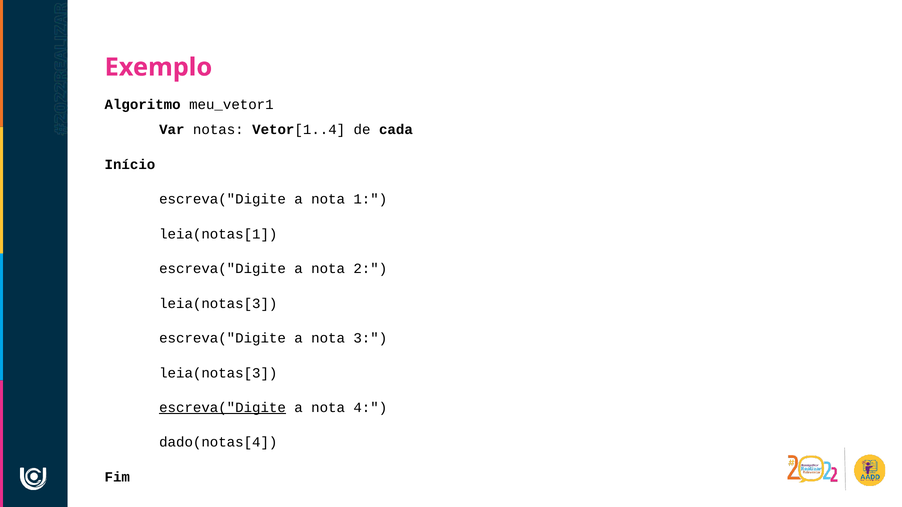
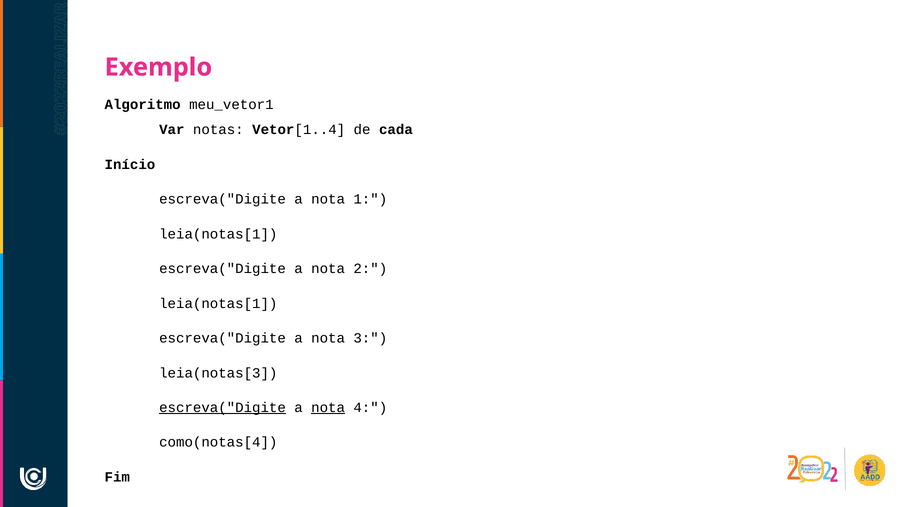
leia(notas[3 at (218, 304): leia(notas[3 -> leia(notas[1
nota at (328, 408) underline: none -> present
dado(notas[4: dado(notas[4 -> como(notas[4
